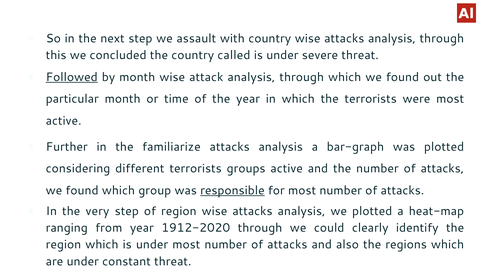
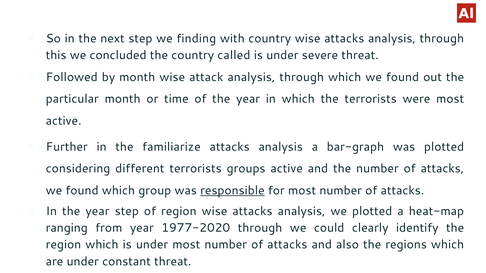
assault: assault -> finding
Followed underline: present -> none
In the very: very -> year
1912-2020: 1912-2020 -> 1977-2020
